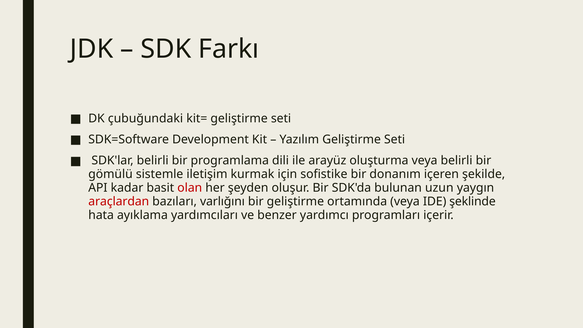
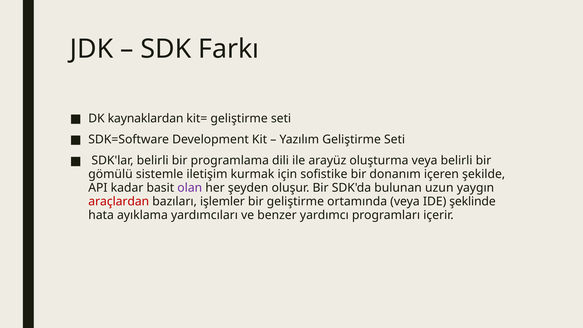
çubuğundaki: çubuğundaki -> kaynaklardan
olan colour: red -> purple
varlığını: varlığını -> işlemler
